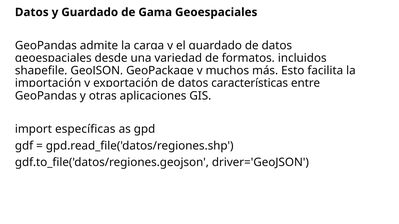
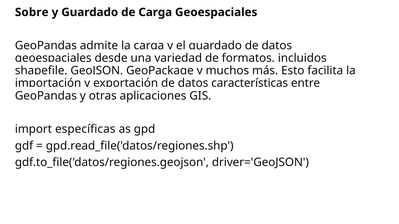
Datos at (32, 12): Datos -> Sobre
de Gama: Gama -> Carga
